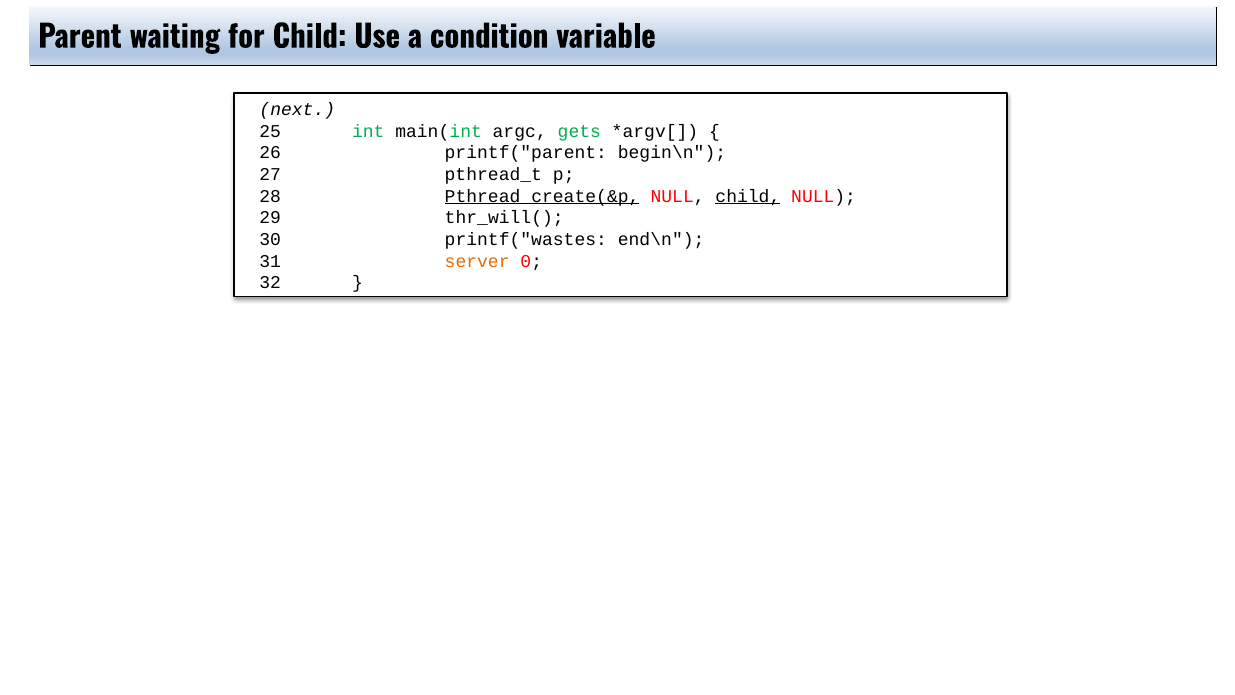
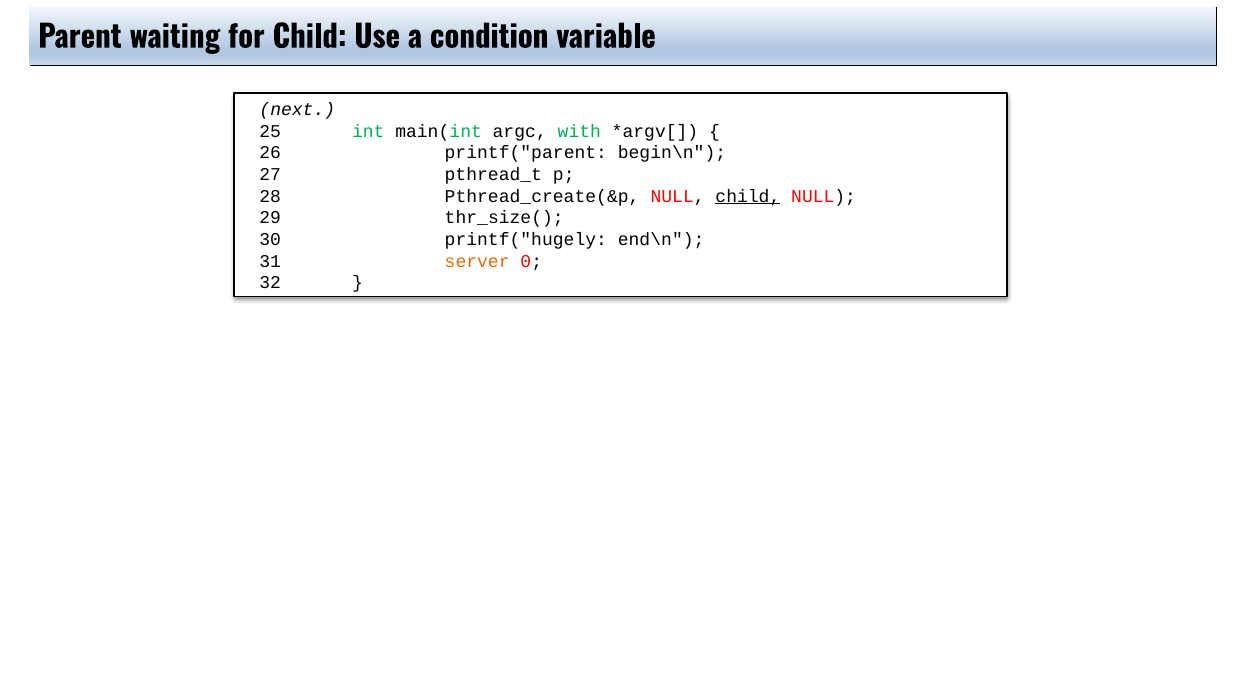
gets: gets -> with
Pthread_create(&p underline: present -> none
thr_will(: thr_will( -> thr_size(
printf("wastes: printf("wastes -> printf("hugely
